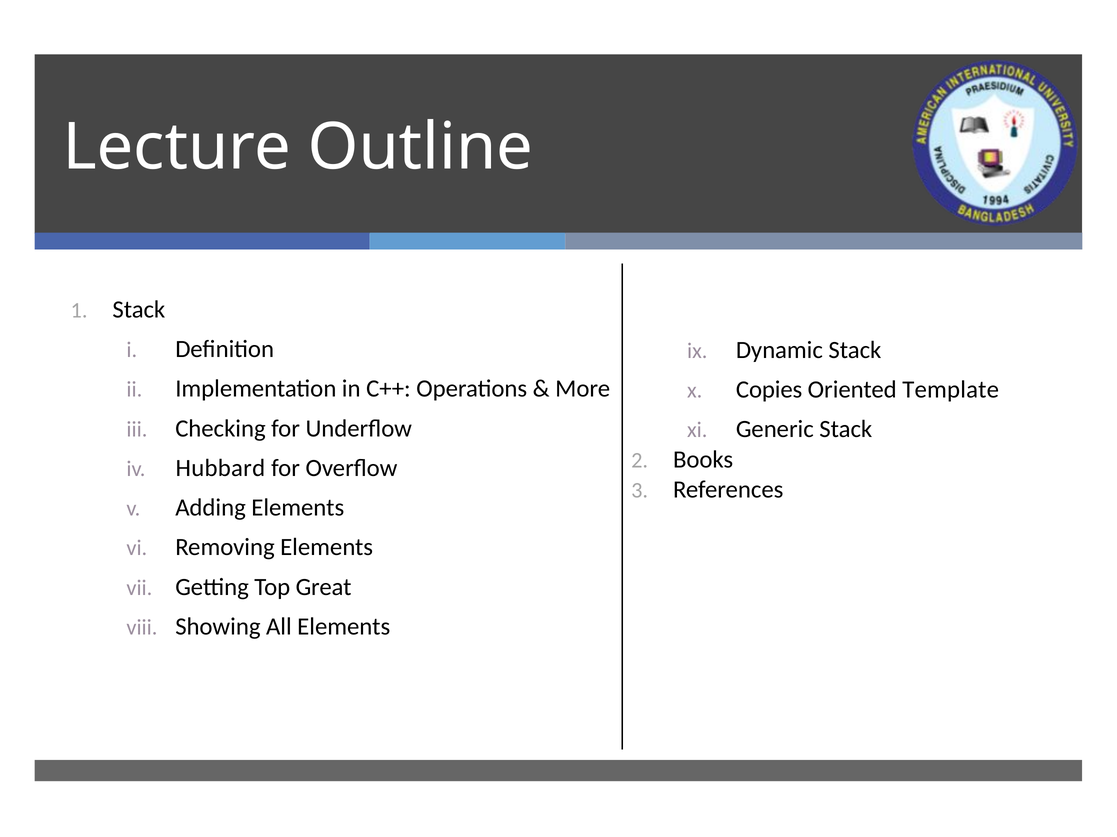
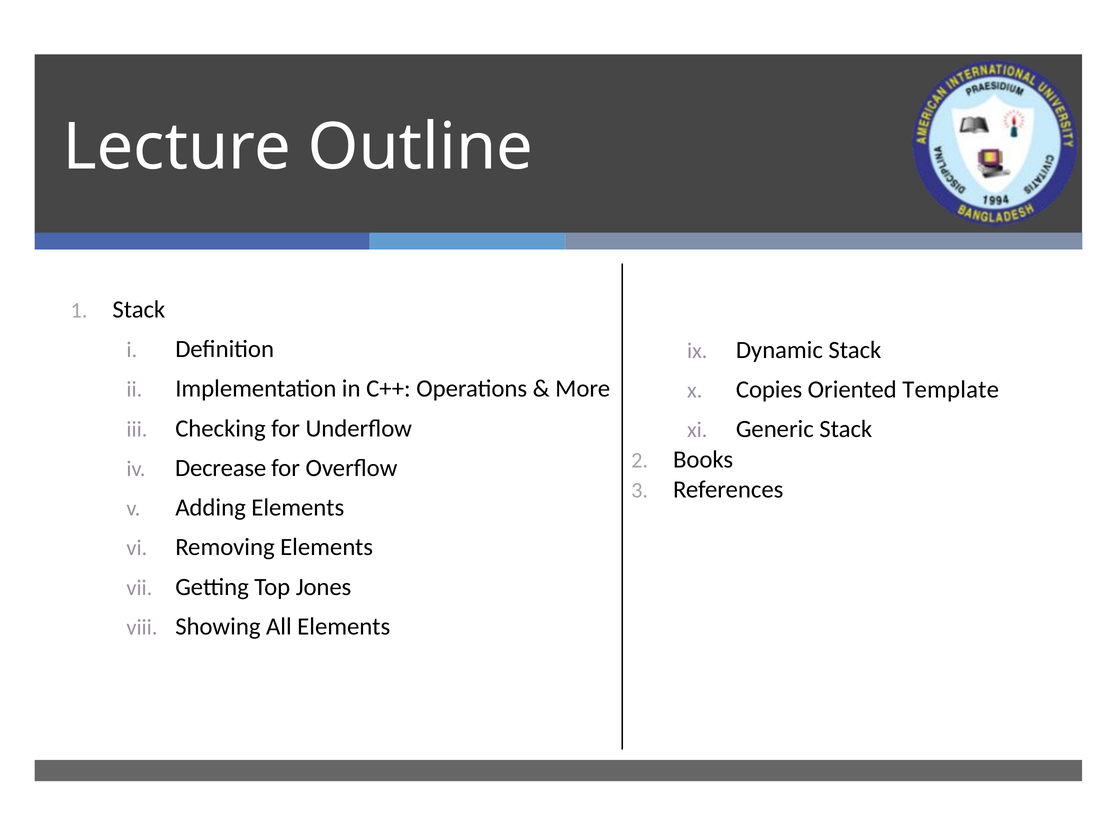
Hubbard: Hubbard -> Decrease
Great: Great -> Jones
